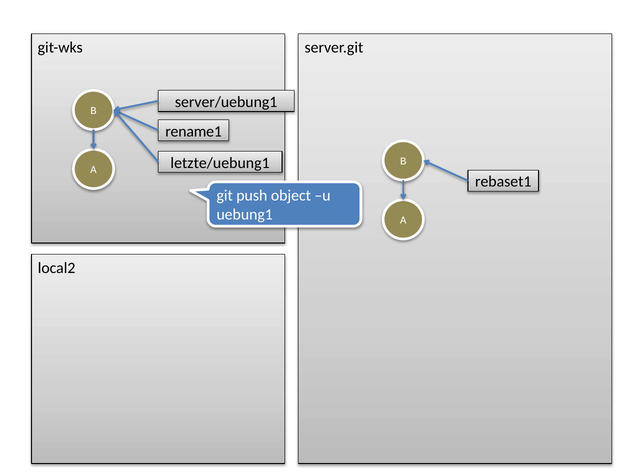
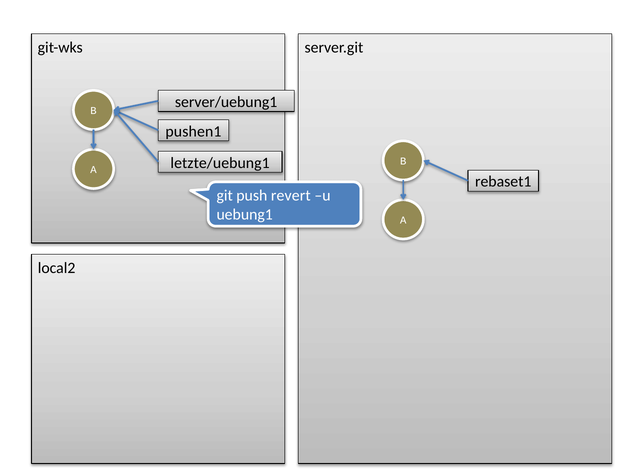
rename1: rename1 -> pushen1
object: object -> revert
